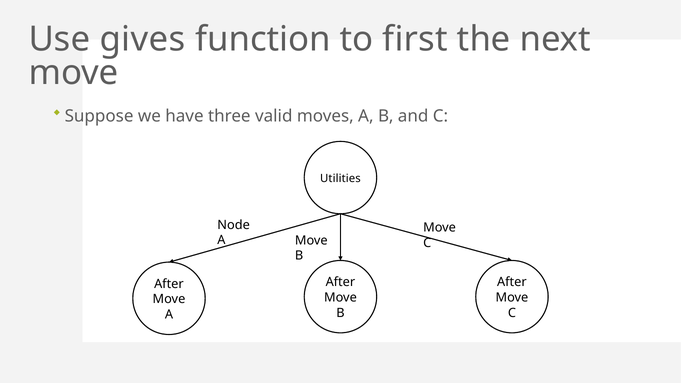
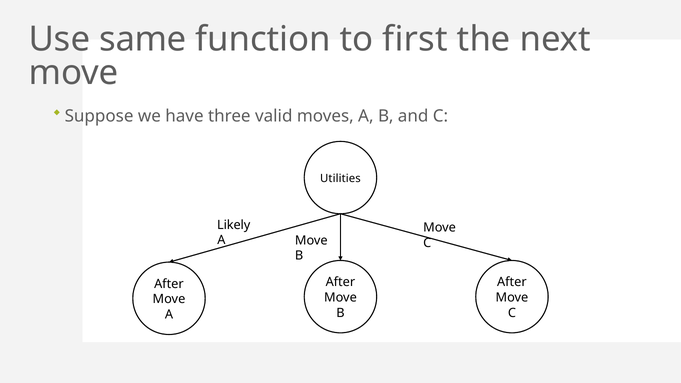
gives: gives -> same
Node: Node -> Likely
